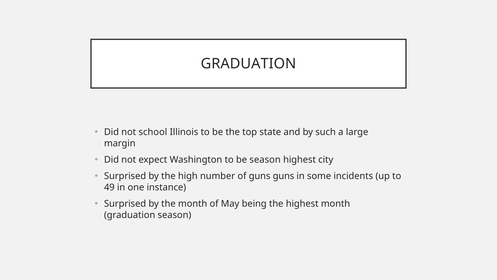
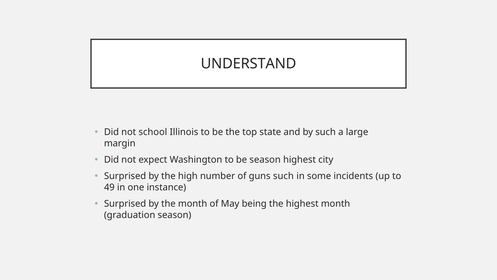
GRADUATION at (248, 63): GRADUATION -> UNDERSTAND
guns guns: guns -> such
